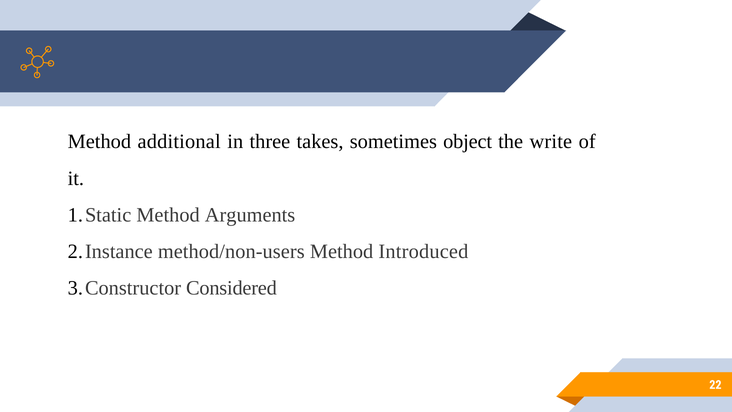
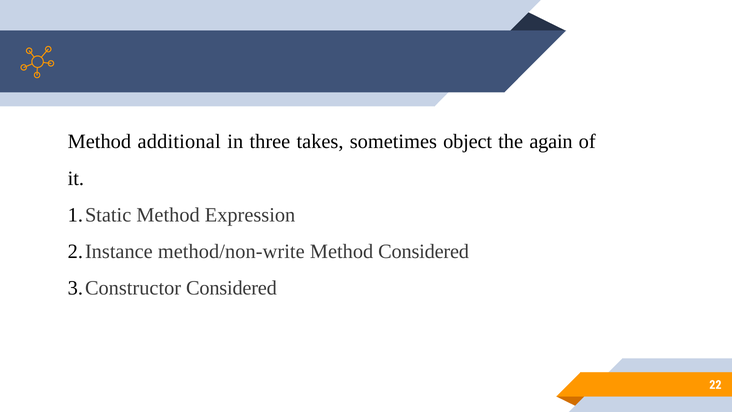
write: write -> again
Arguments: Arguments -> Expression
method/non-users: method/non-users -> method/non-write
Method Introduced: Introduced -> Considered
